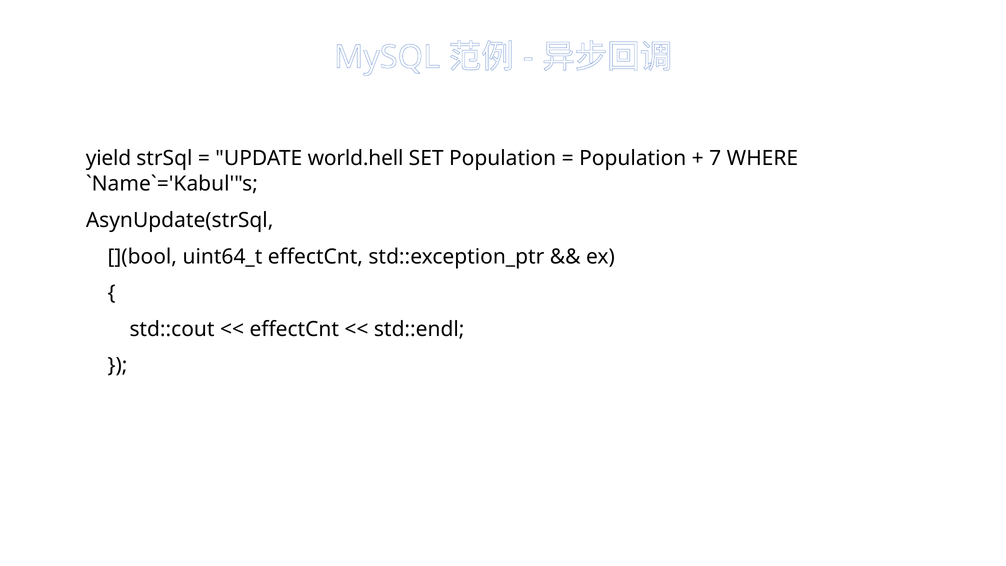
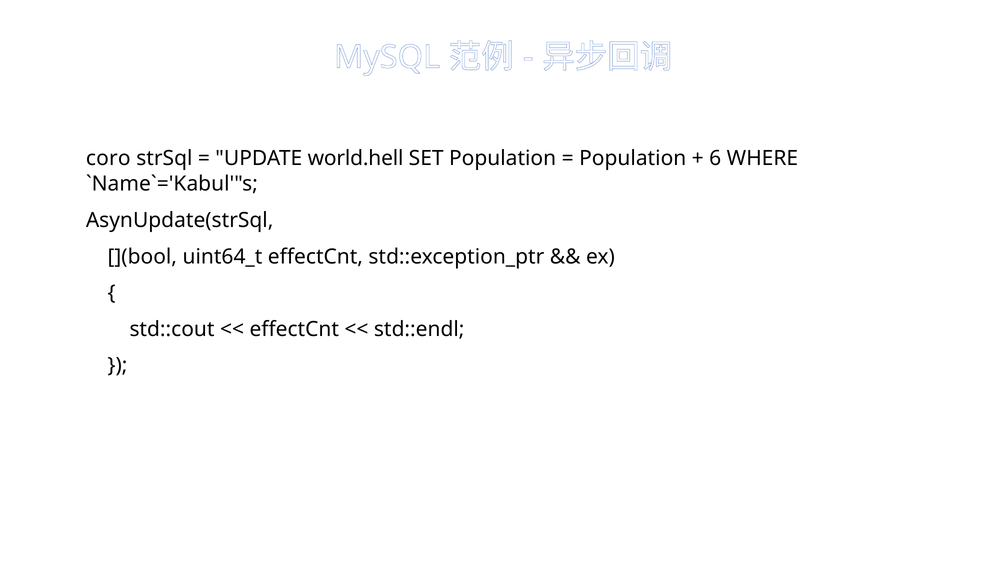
yield: yield -> coro
7: 7 -> 6
